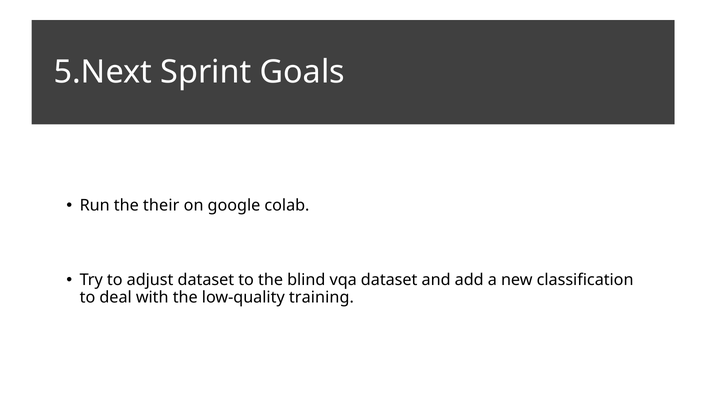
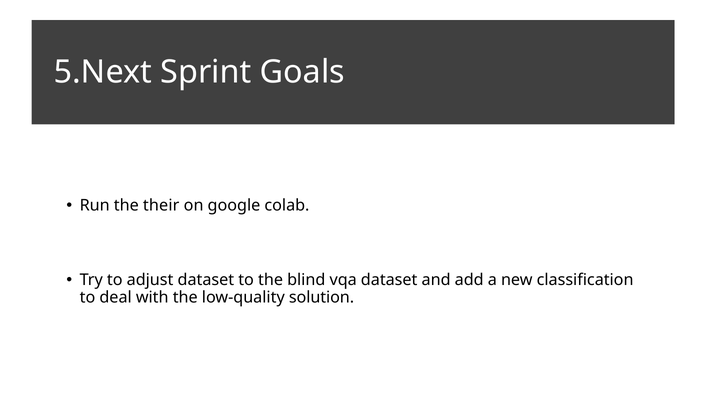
training: training -> solution
